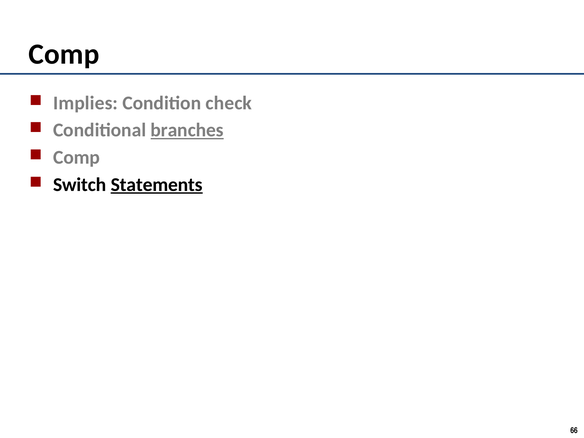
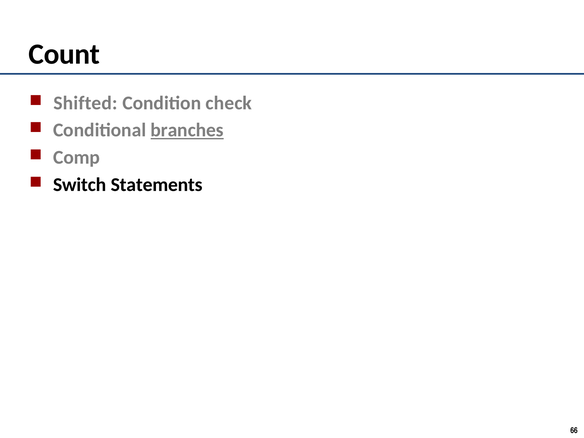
Comp at (64, 54): Comp -> Count
Implies: Implies -> Shifted
Statements underline: present -> none
